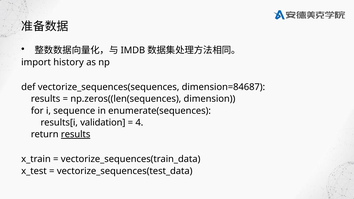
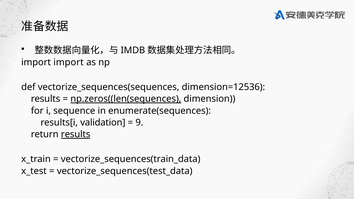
import history: history -> import
dimension=84687: dimension=84687 -> dimension=12536
np.zeros((len(sequences underline: none -> present
4: 4 -> 9
